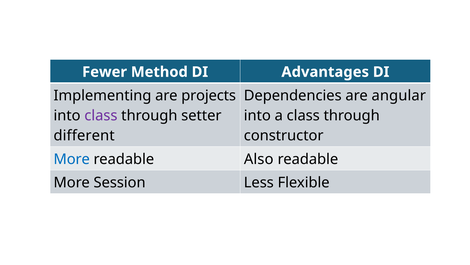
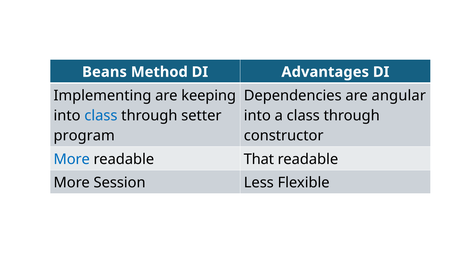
Fewer: Fewer -> Beans
projects: projects -> keeping
class at (101, 115) colour: purple -> blue
different: different -> program
Also: Also -> That
